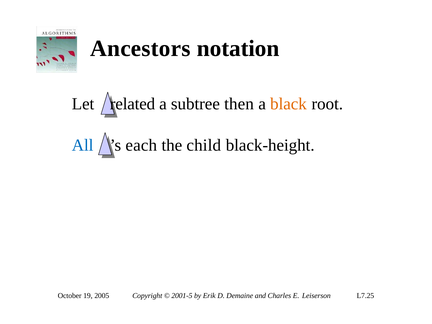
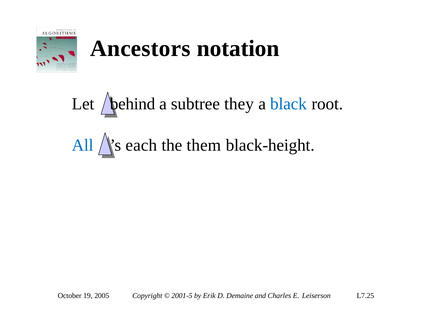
related: related -> behind
then: then -> they
black colour: orange -> blue
child: child -> them
